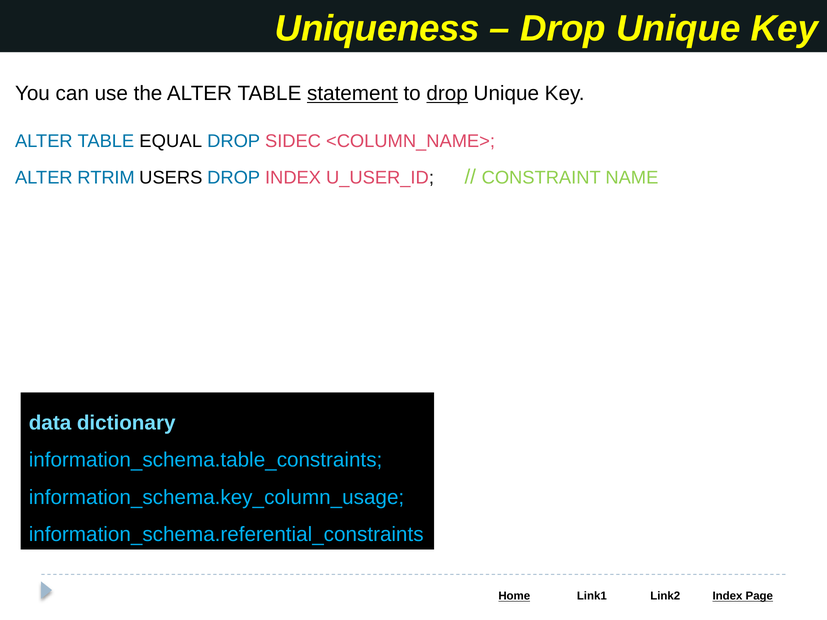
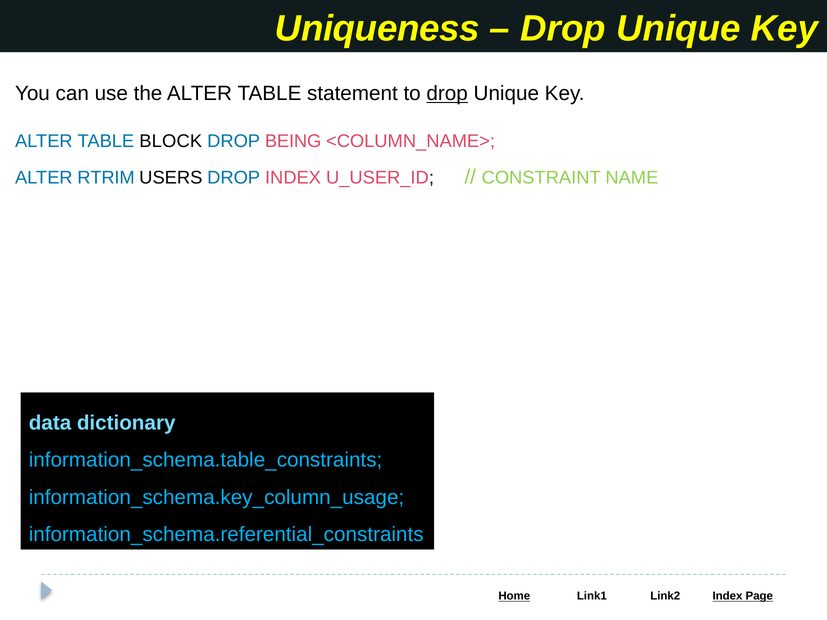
statement underline: present -> none
EQUAL: EQUAL -> BLOCK
SIDEC: SIDEC -> BEING
